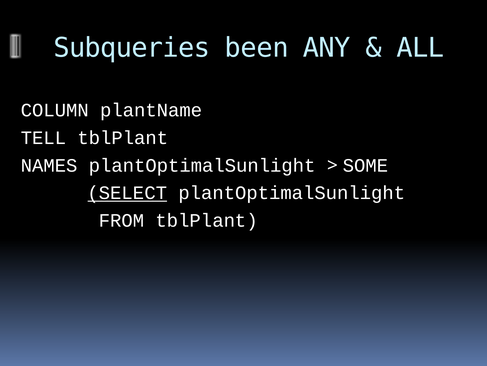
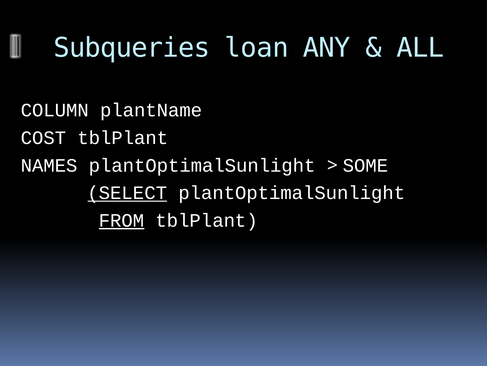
been: been -> loan
TELL: TELL -> COST
FROM underline: none -> present
